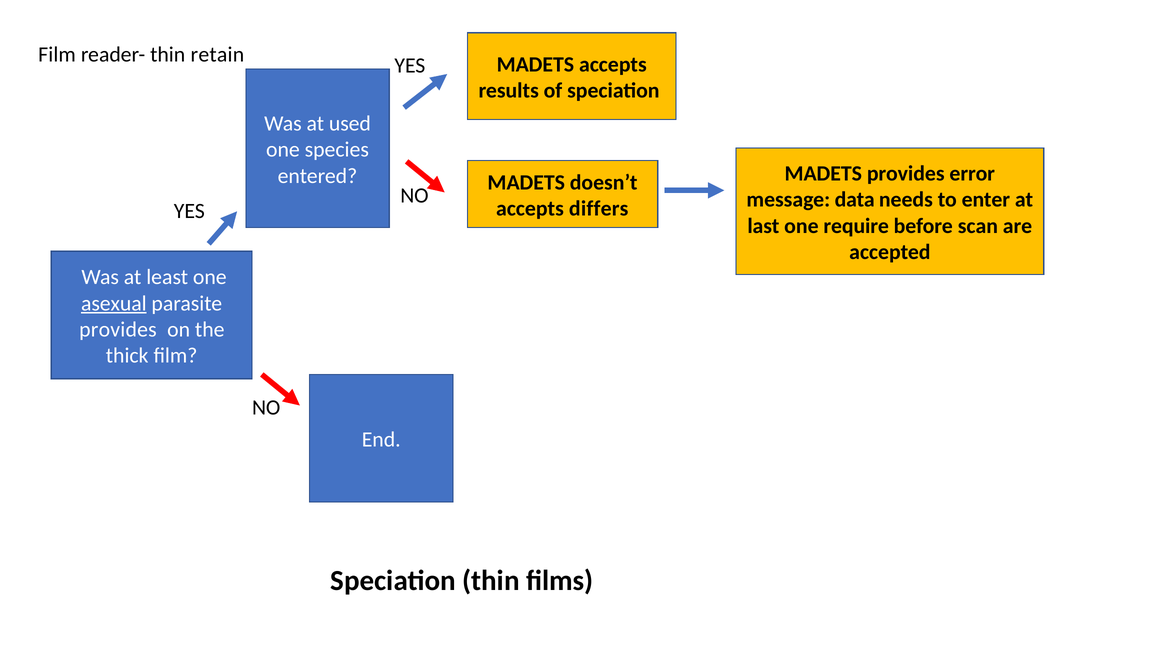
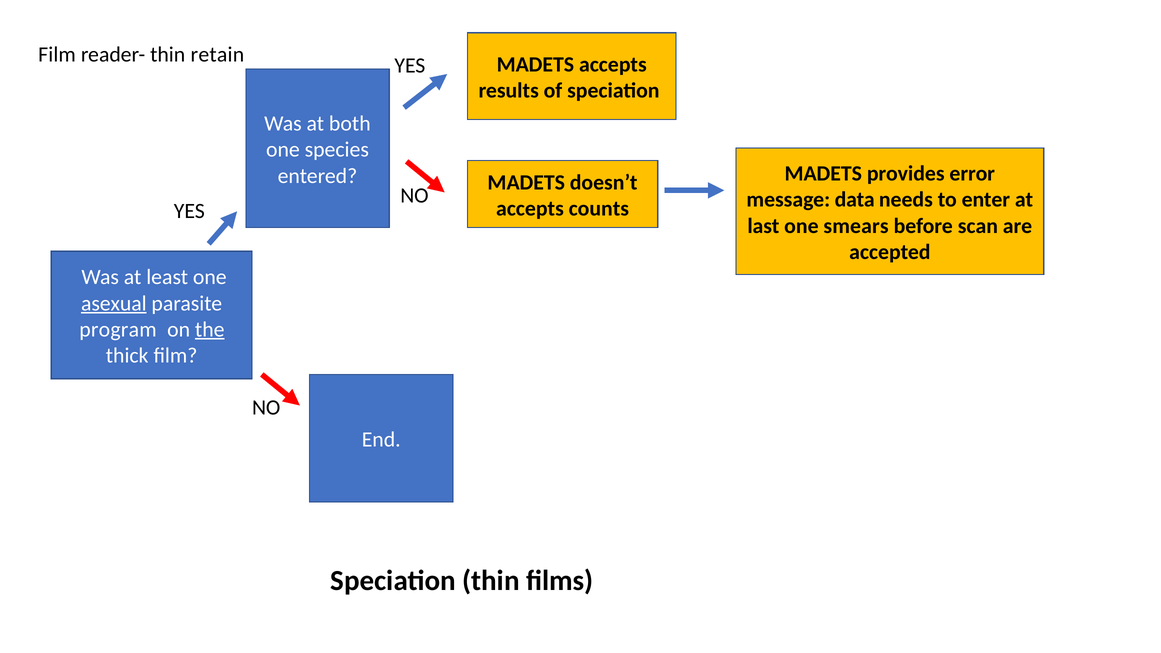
used: used -> both
differs: differs -> counts
require: require -> smears
provides at (118, 330): provides -> program
the underline: none -> present
